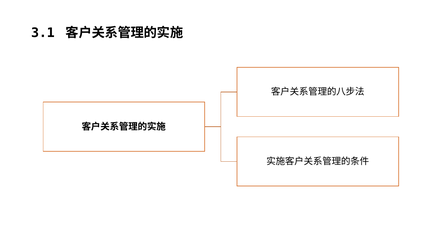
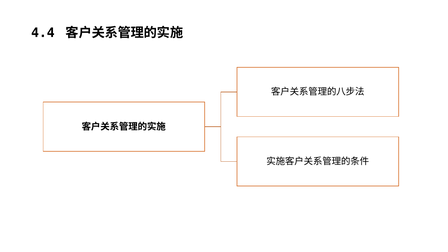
3.1: 3.1 -> 4.4
